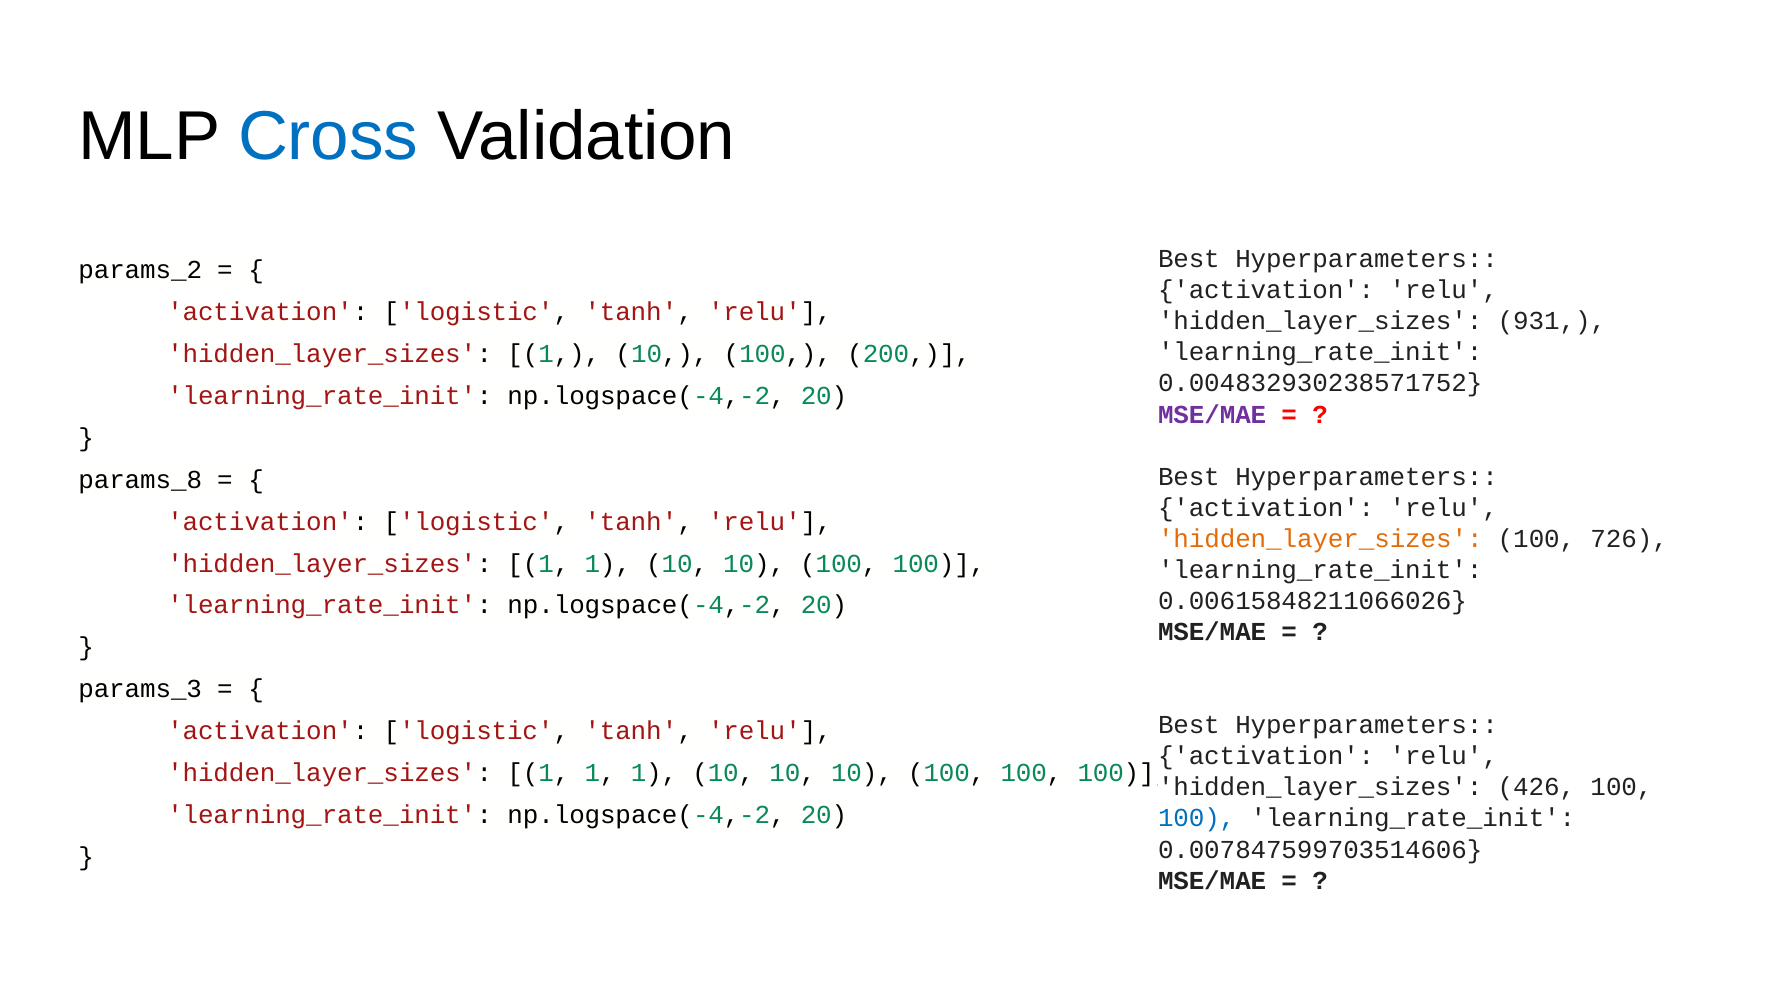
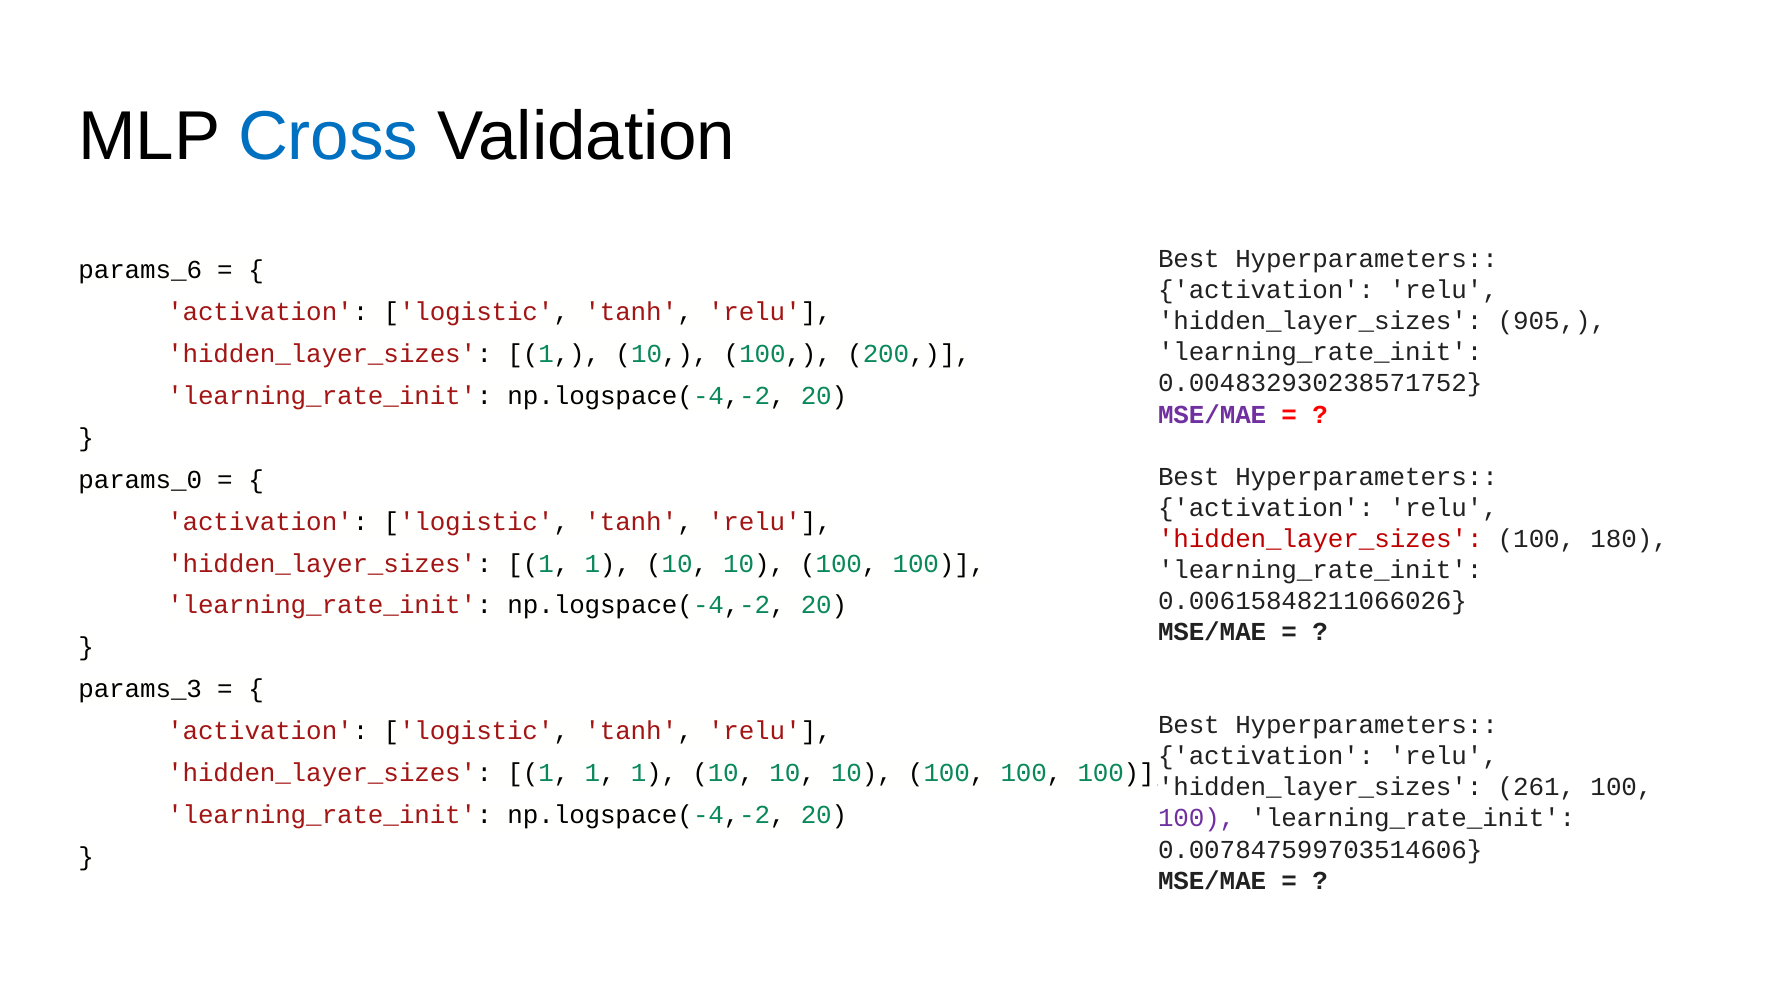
params_2: params_2 -> params_6
931: 931 -> 905
params_8: params_8 -> params_0
hidden_layer_sizes at (1320, 539) colour: orange -> red
726: 726 -> 180
426: 426 -> 261
100 at (1197, 819) colour: blue -> purple
